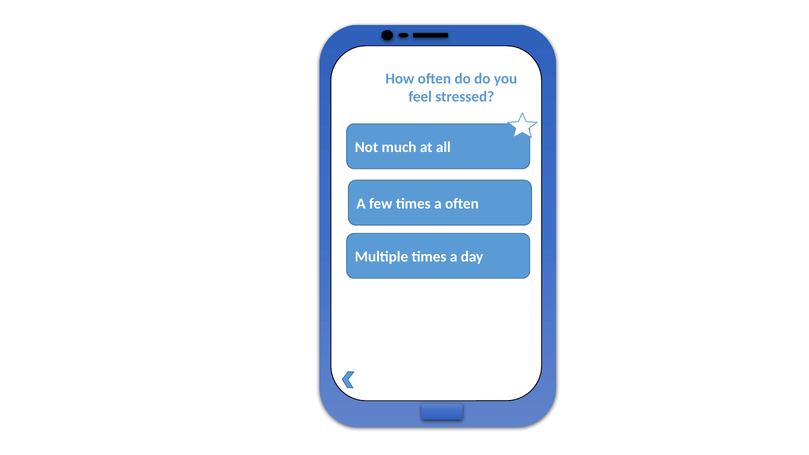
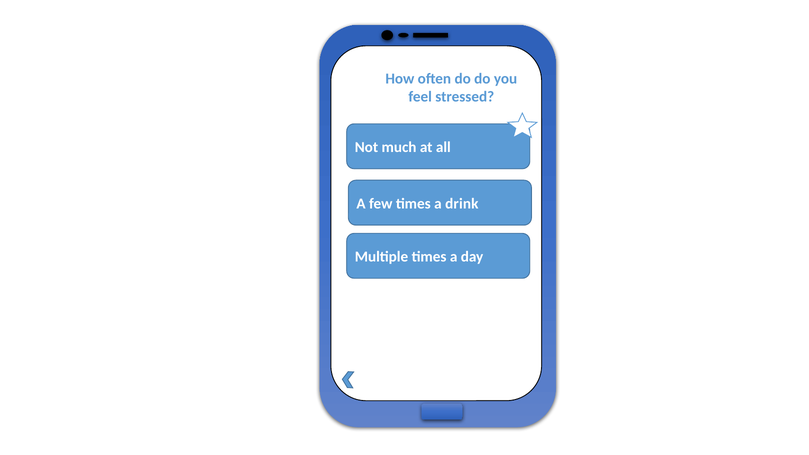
a often: often -> drink
